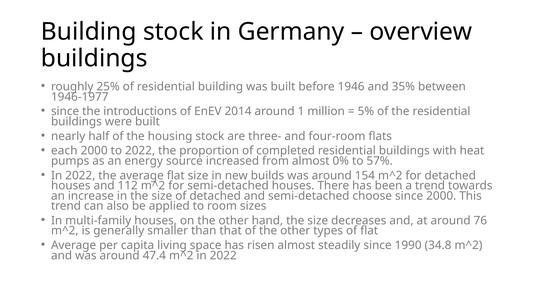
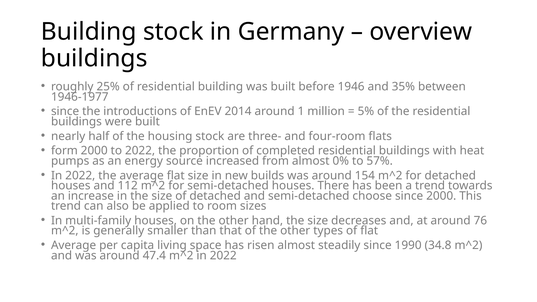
each: each -> form
